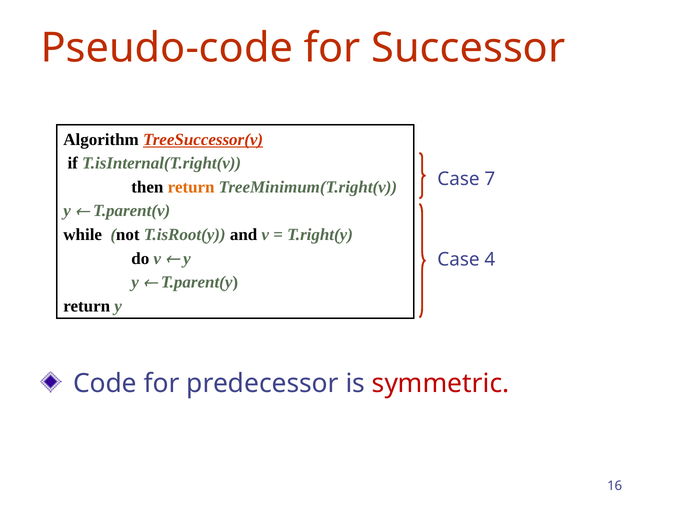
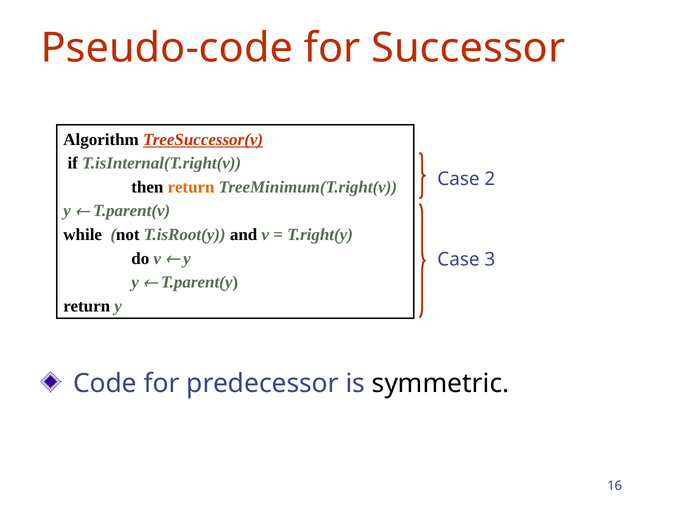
7: 7 -> 2
4: 4 -> 3
symmetric colour: red -> black
